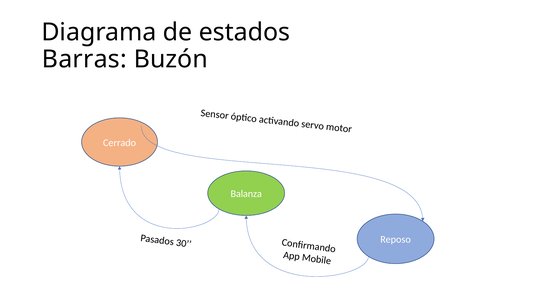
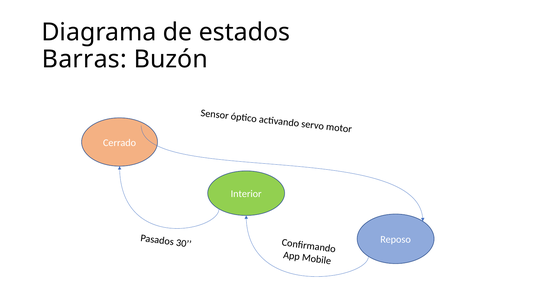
Balanza: Balanza -> Interior
